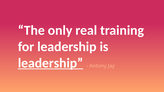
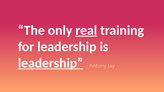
real underline: none -> present
